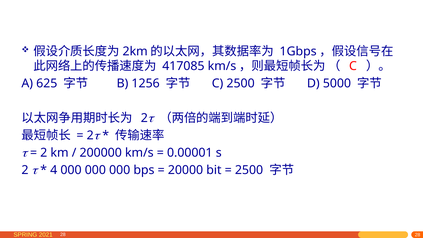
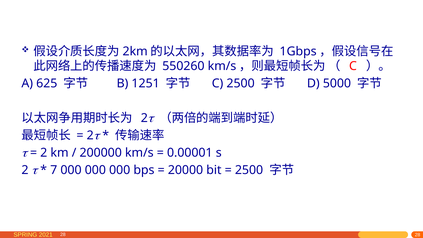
417085: 417085 -> 550260
1256: 1256 -> 1251
4: 4 -> 7
